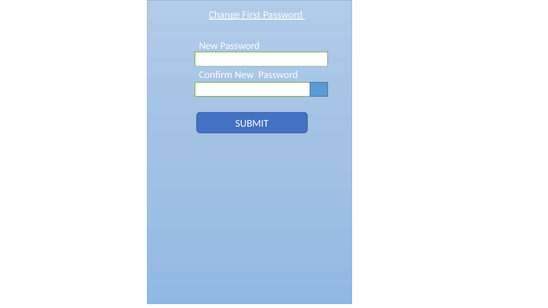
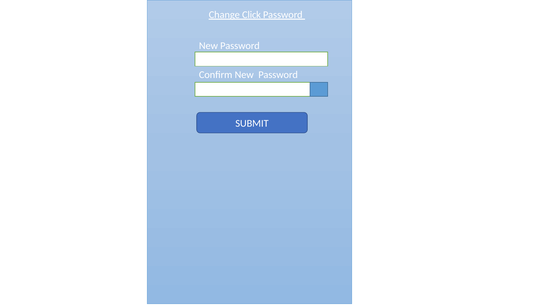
First: First -> Click
